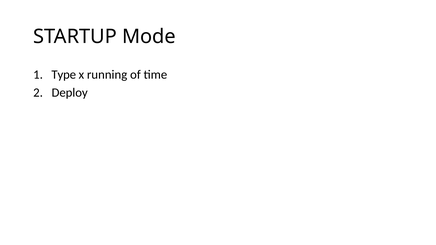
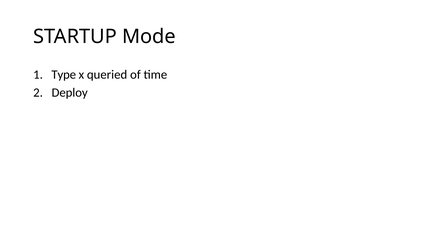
running: running -> queried
